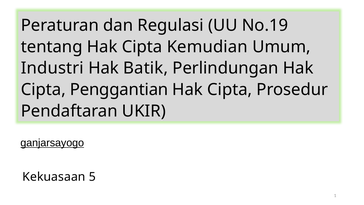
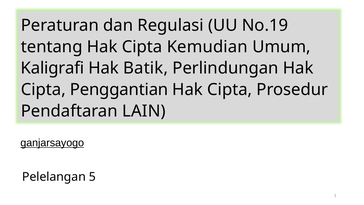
Industri: Industri -> Kaligrafi
UKIR: UKIR -> LAIN
Kekuasaan: Kekuasaan -> Pelelangan
